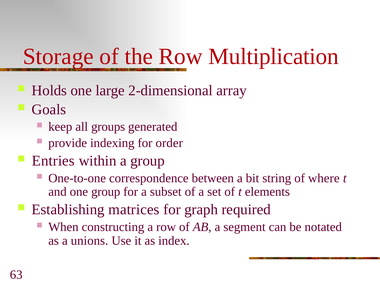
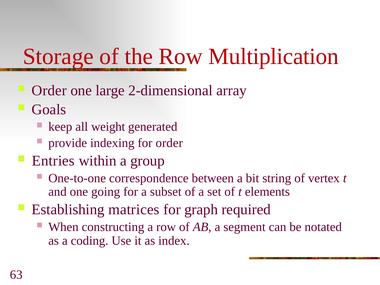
Holds at (49, 90): Holds -> Order
groups: groups -> weight
where: where -> vertex
one group: group -> going
unions: unions -> coding
